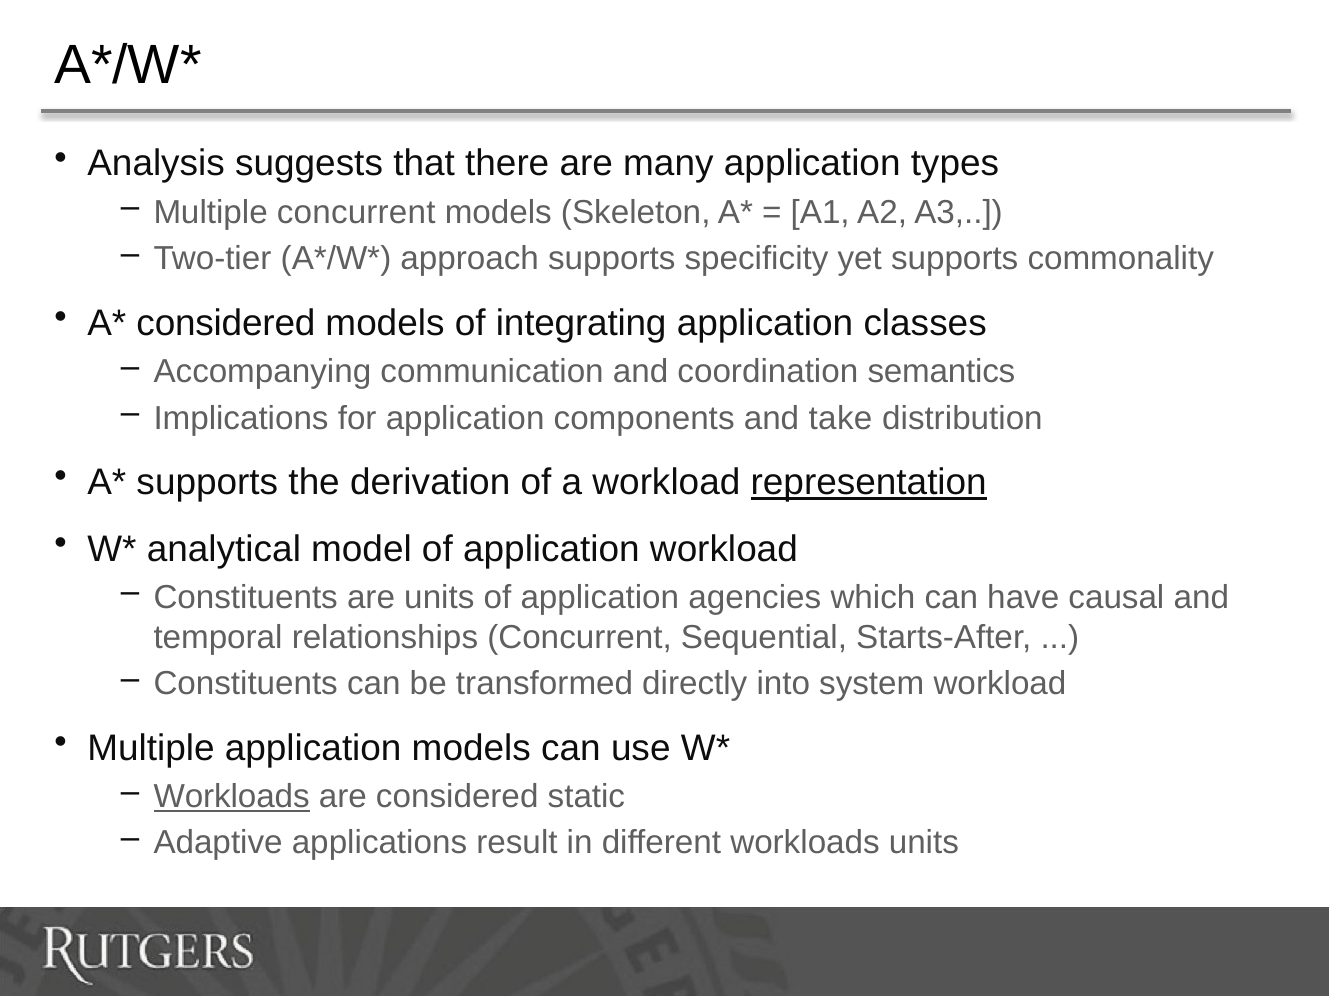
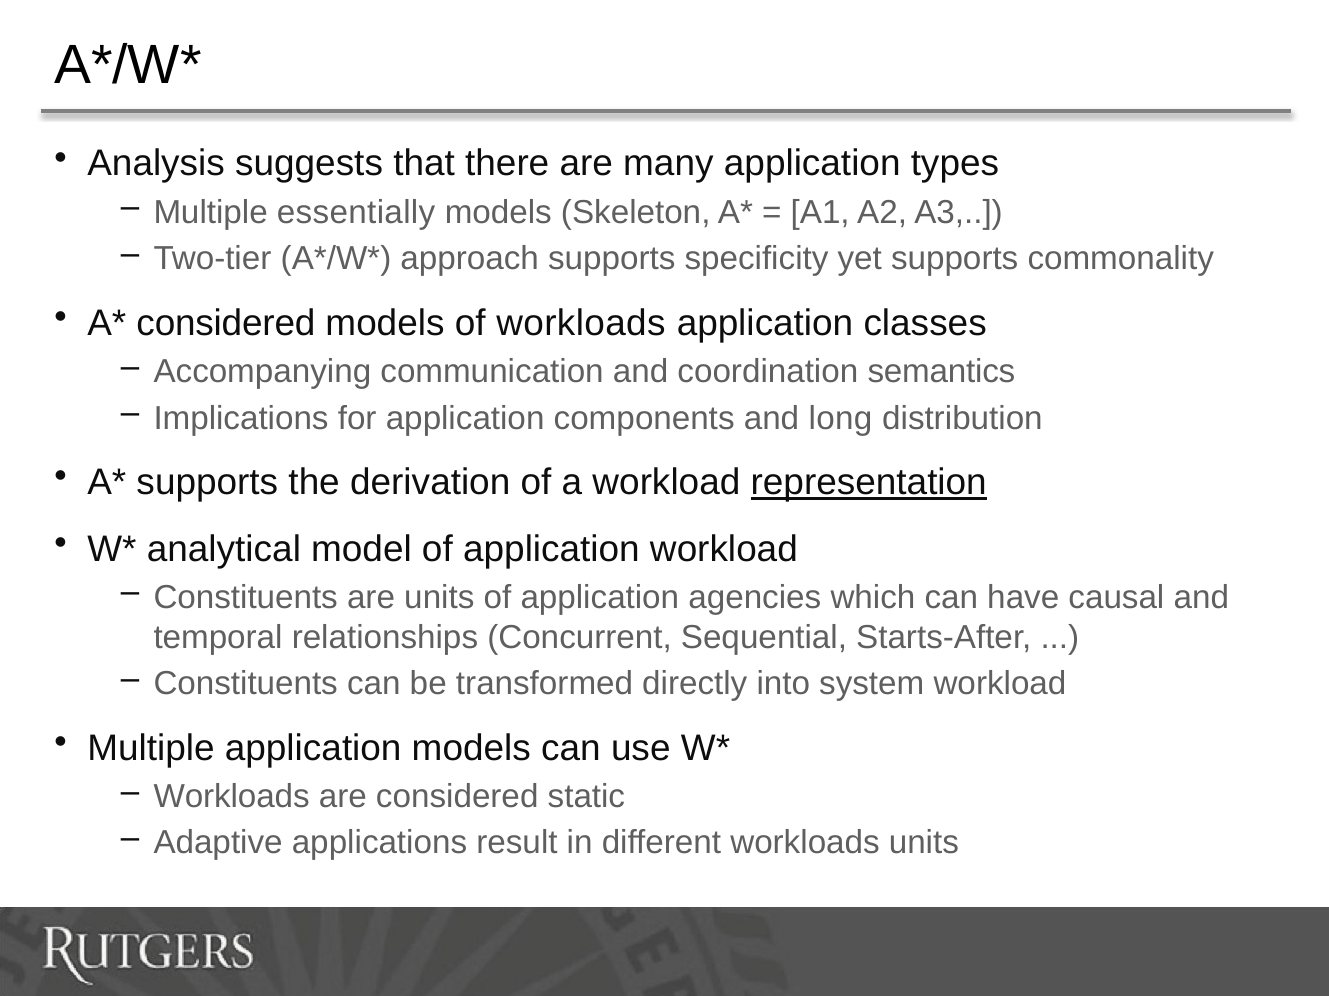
Multiple concurrent: concurrent -> essentially
of integrating: integrating -> workloads
take: take -> long
Workloads at (232, 797) underline: present -> none
